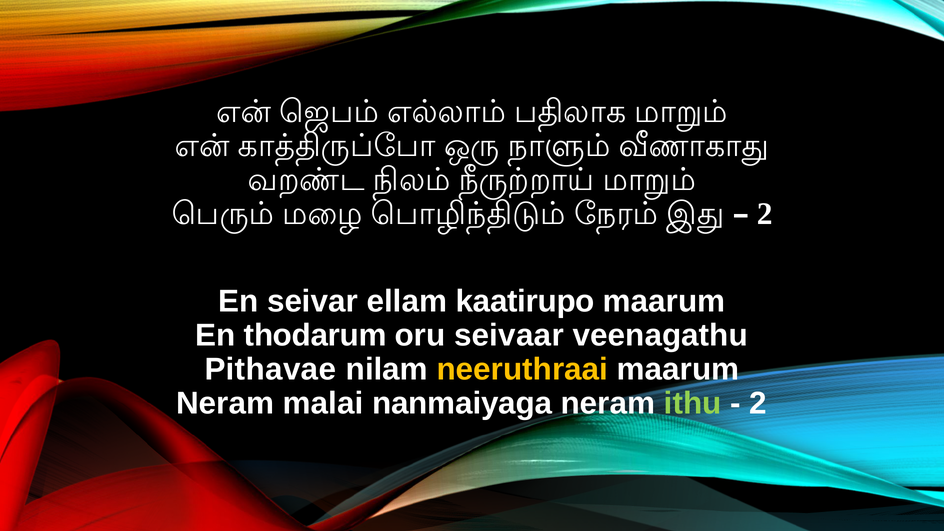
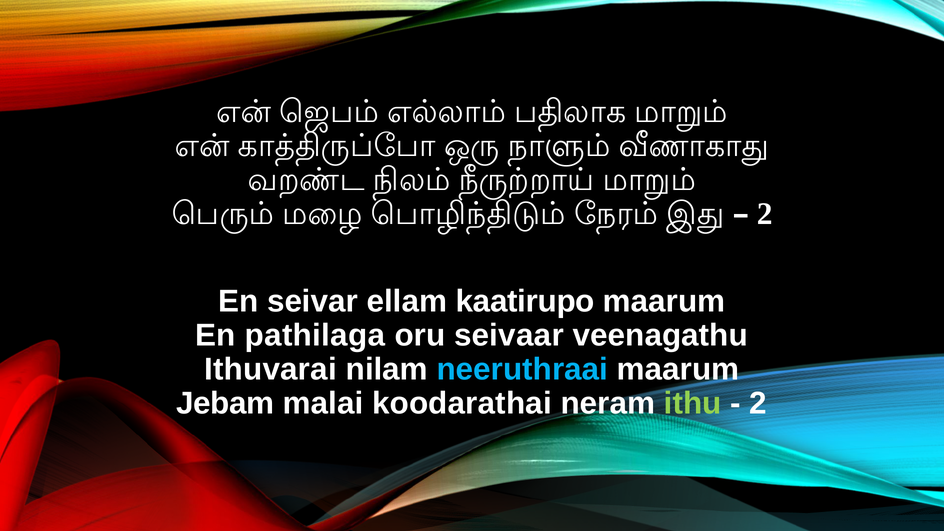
thodarum: thodarum -> pathilaga
Pithavae: Pithavae -> Ithuvarai
neeruthraai colour: yellow -> light blue
Neram at (225, 403): Neram -> Jebam
nanmaiyaga: nanmaiyaga -> koodarathai
